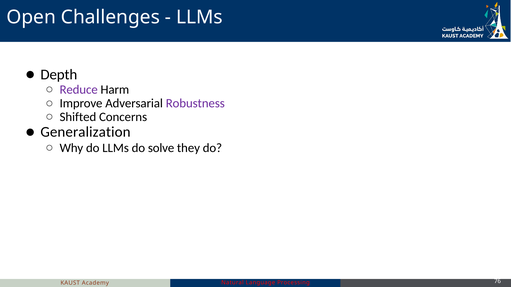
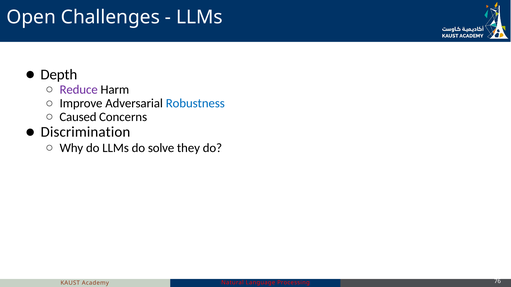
Robustness colour: purple -> blue
Shifted: Shifted -> Caused
Generalization: Generalization -> Discrimination
